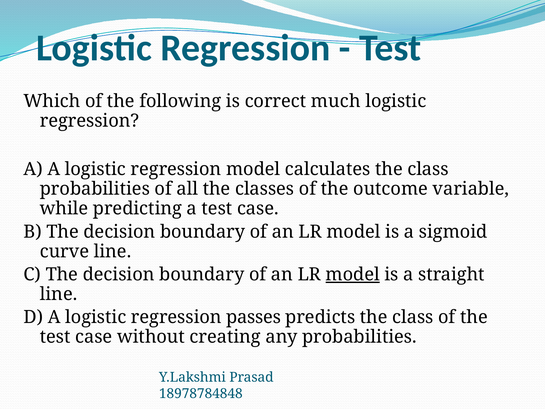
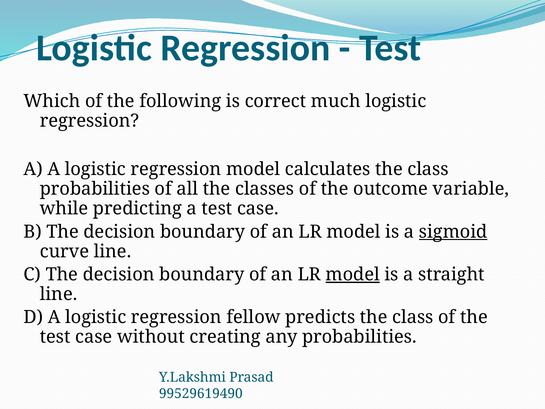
sigmoid underline: none -> present
passes: passes -> fellow
18978784848: 18978784848 -> 99529619490
